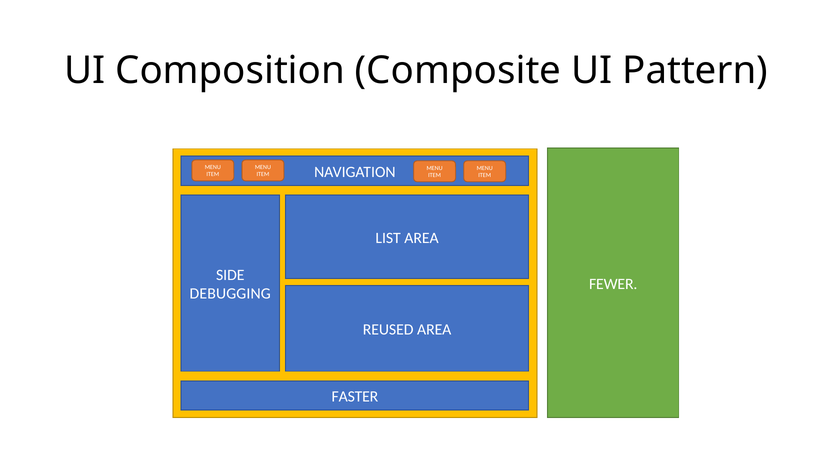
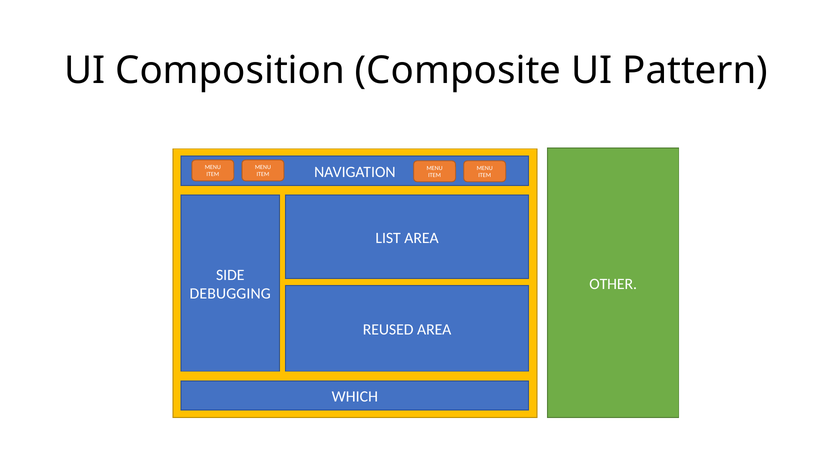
FEWER: FEWER -> OTHER
FASTER: FASTER -> WHICH
